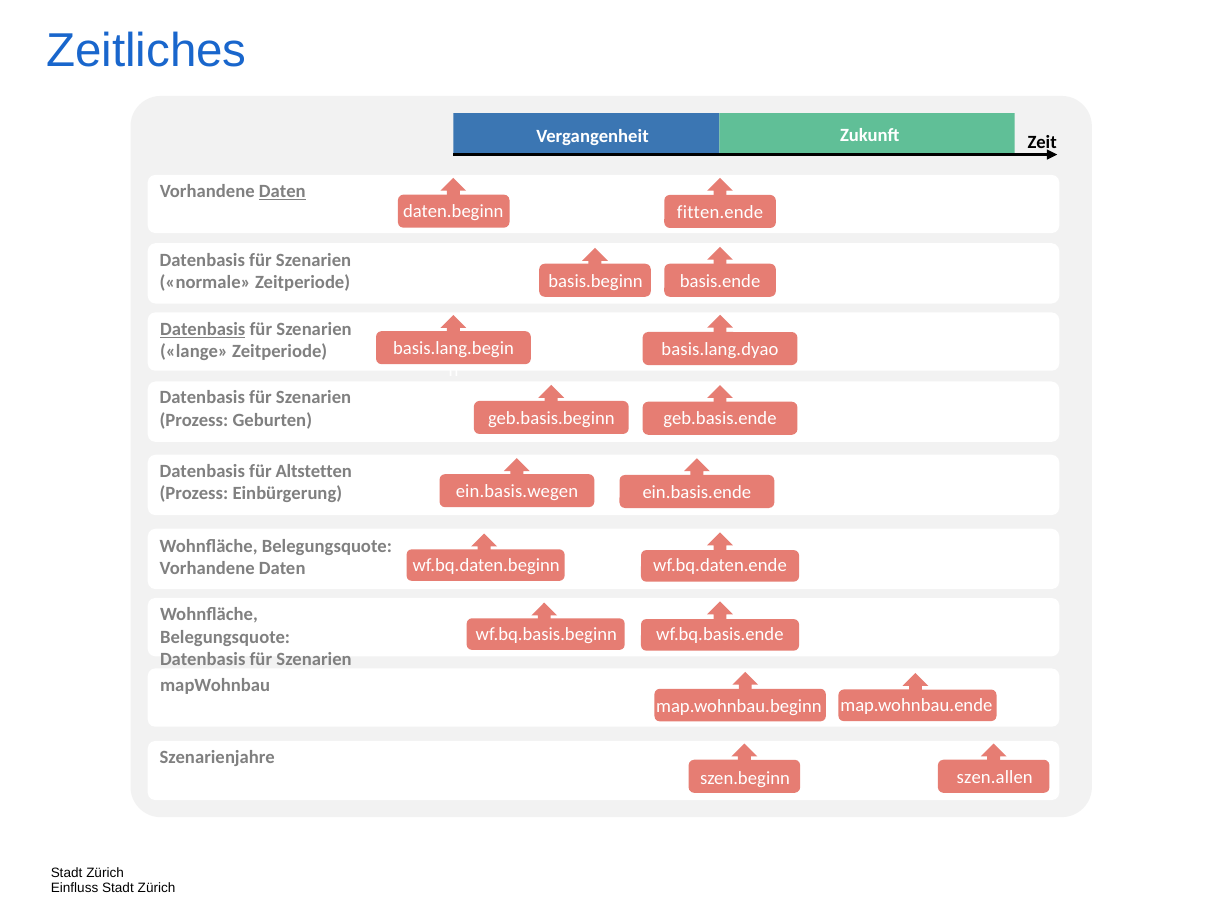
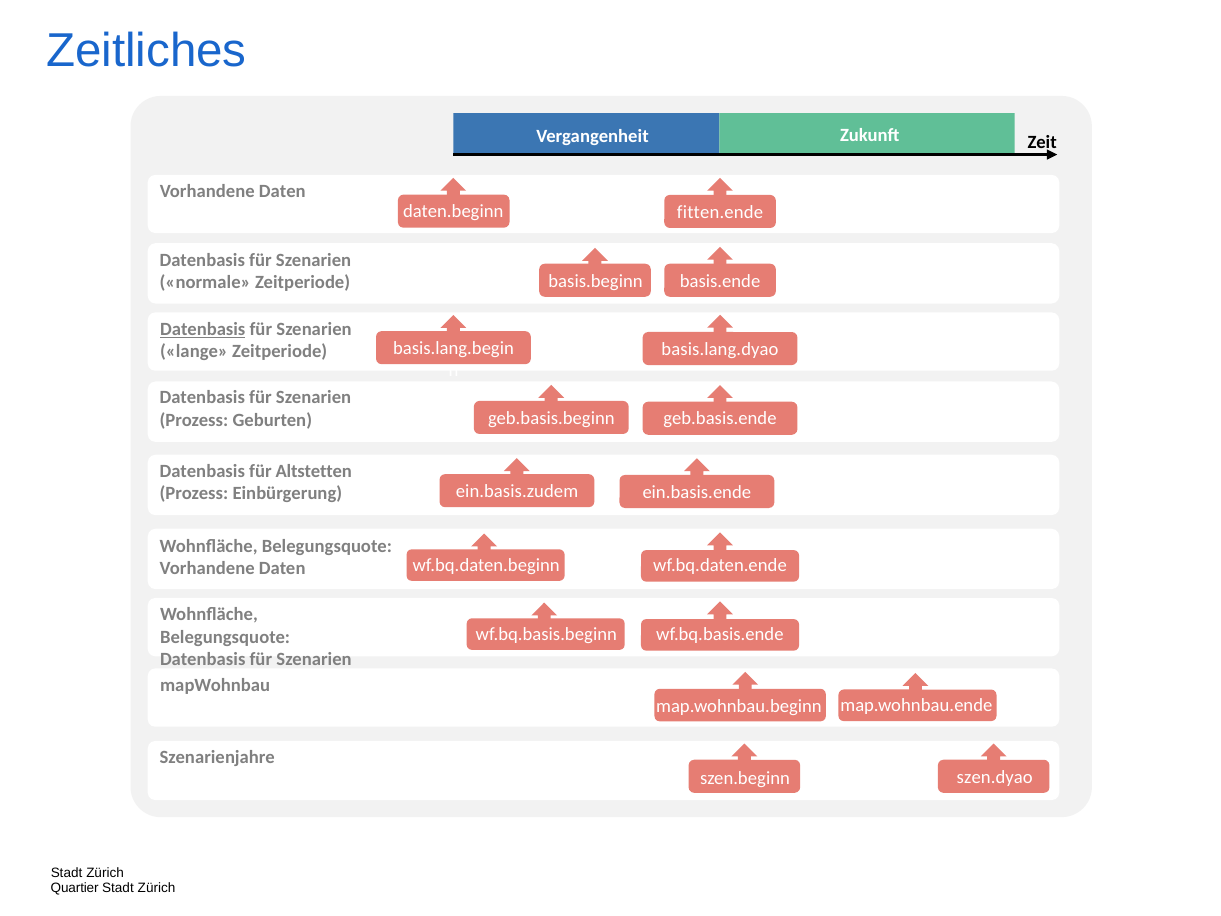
Daten at (282, 192) underline: present -> none
ein.basis.wegen: ein.basis.wegen -> ein.basis.zudem
szen.allen: szen.allen -> szen.dyao
Einfluss: Einfluss -> Quartier
